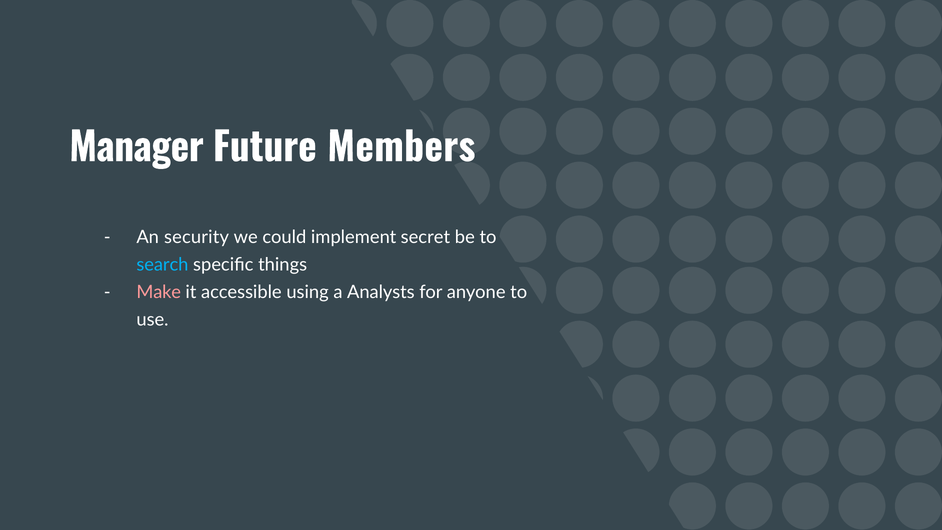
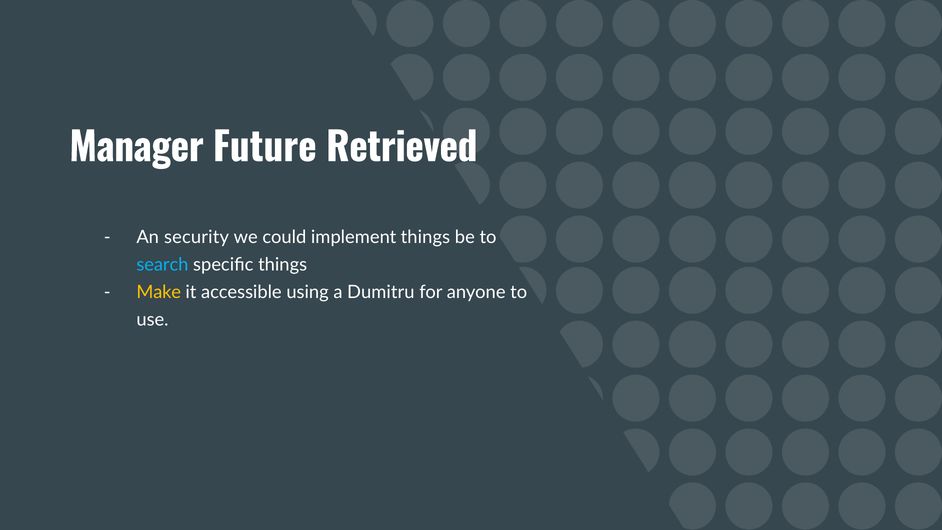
Members: Members -> Retrieved
implement secret: secret -> things
Make colour: pink -> yellow
Analysts: Analysts -> Dumitru
